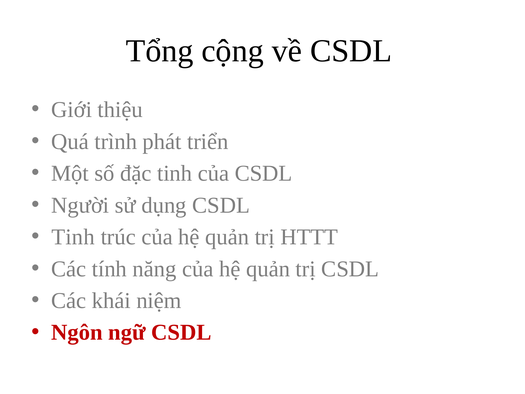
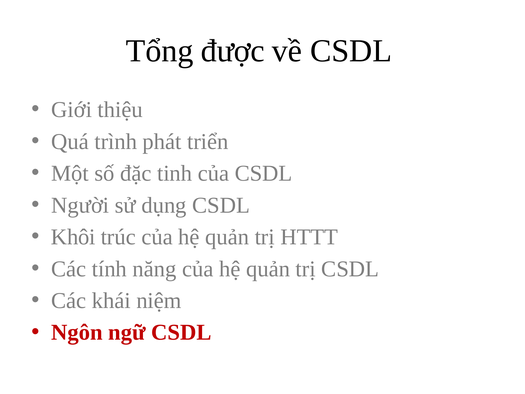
cộng: cộng -> được
Tinh at (73, 237): Tinh -> Khôi
